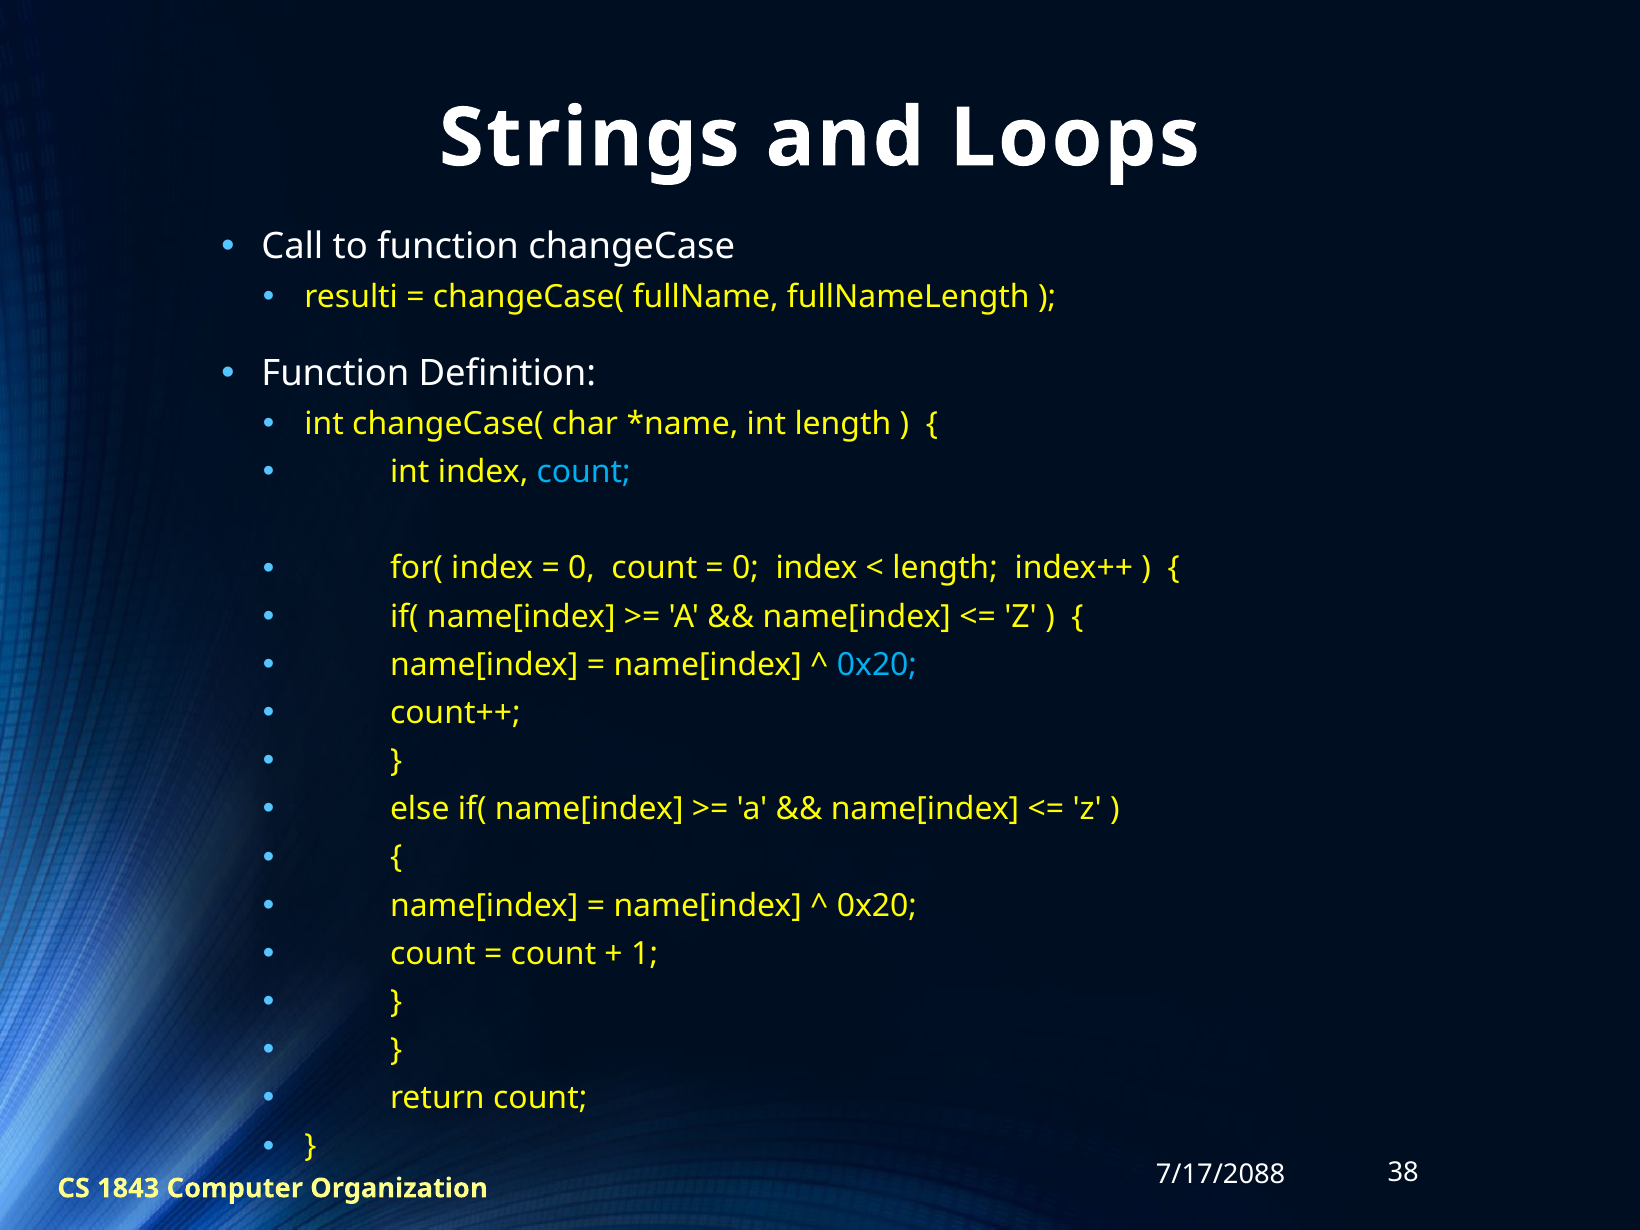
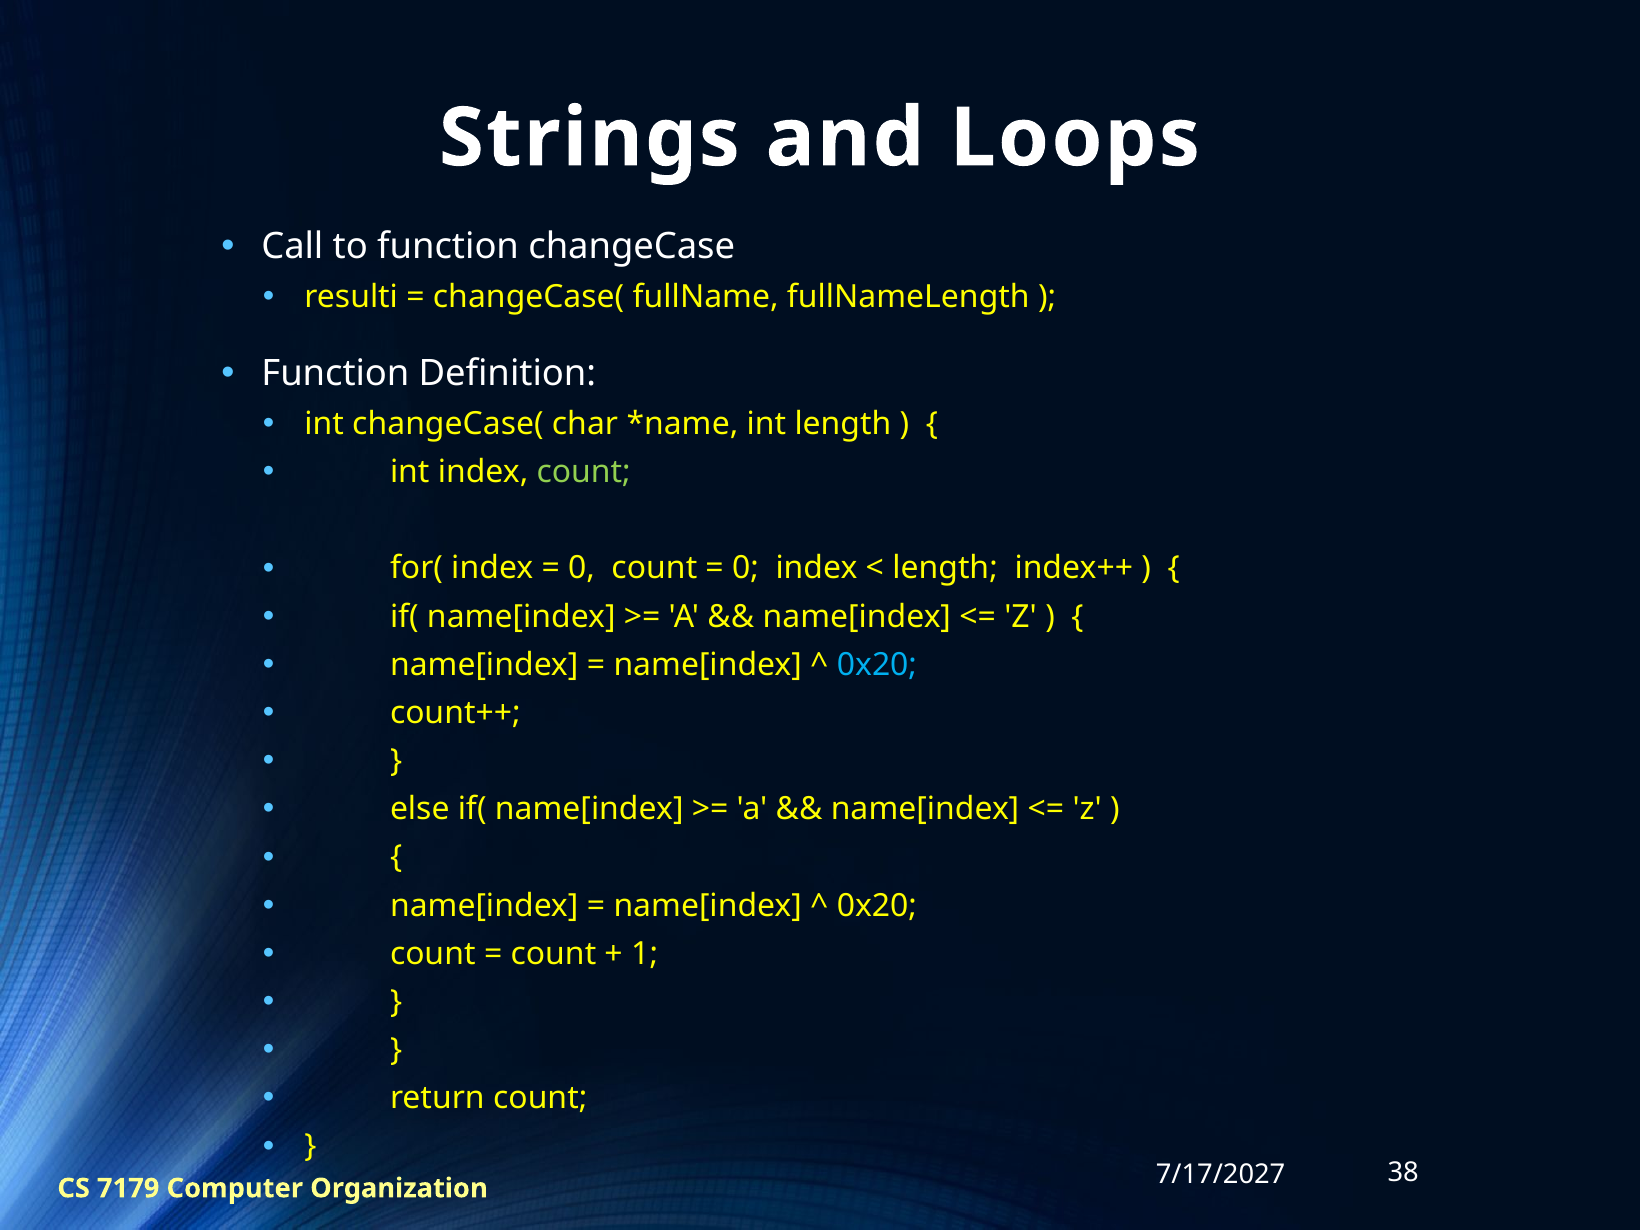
count at (584, 472) colour: light blue -> light green
7/17/2088: 7/17/2088 -> 7/17/2027
1843: 1843 -> 7179
